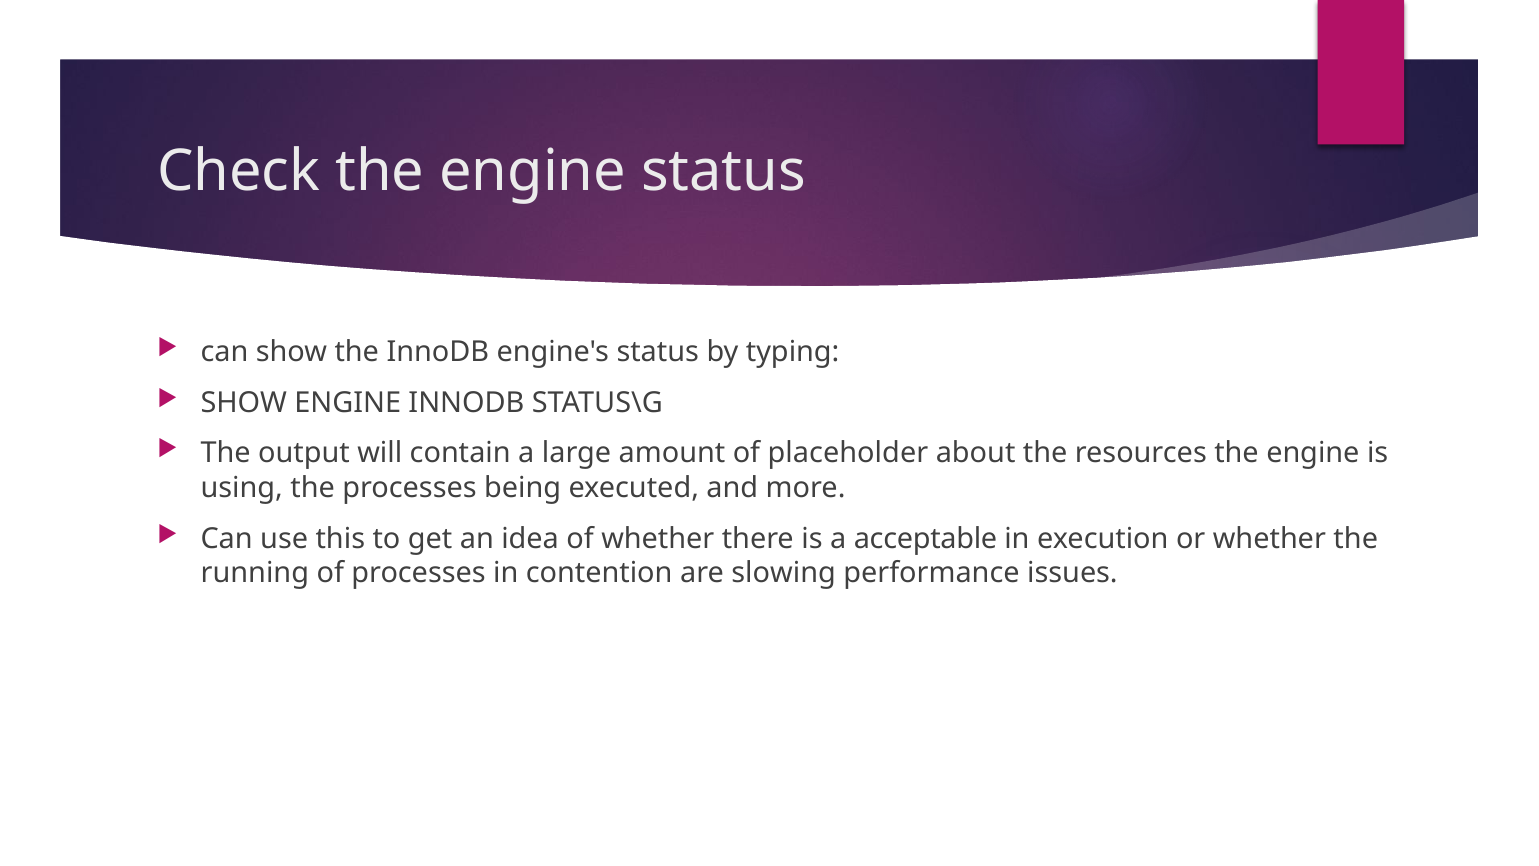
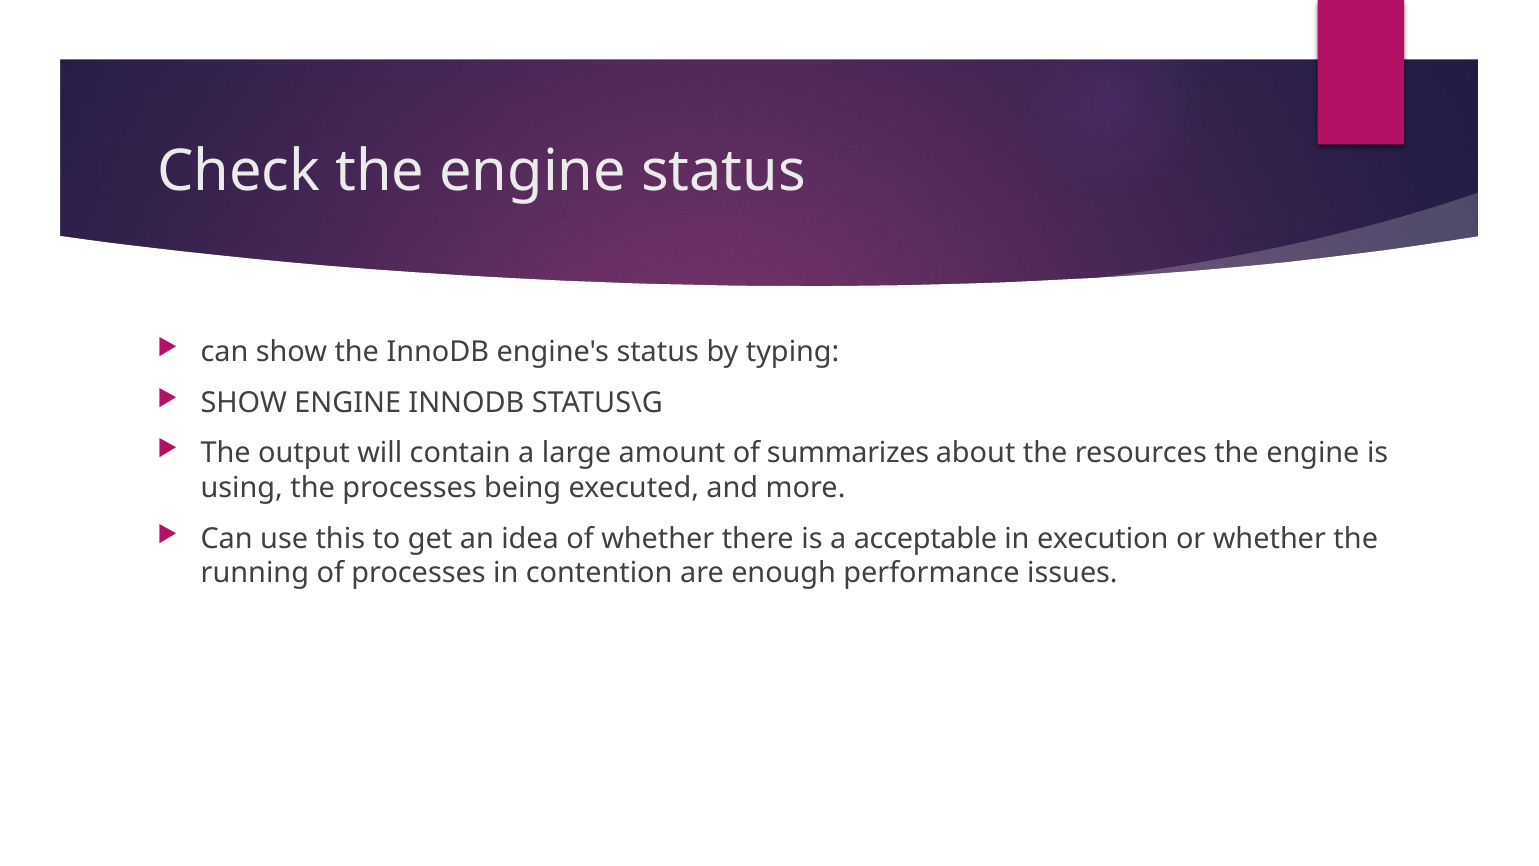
placeholder: placeholder -> summarizes
slowing: slowing -> enough
